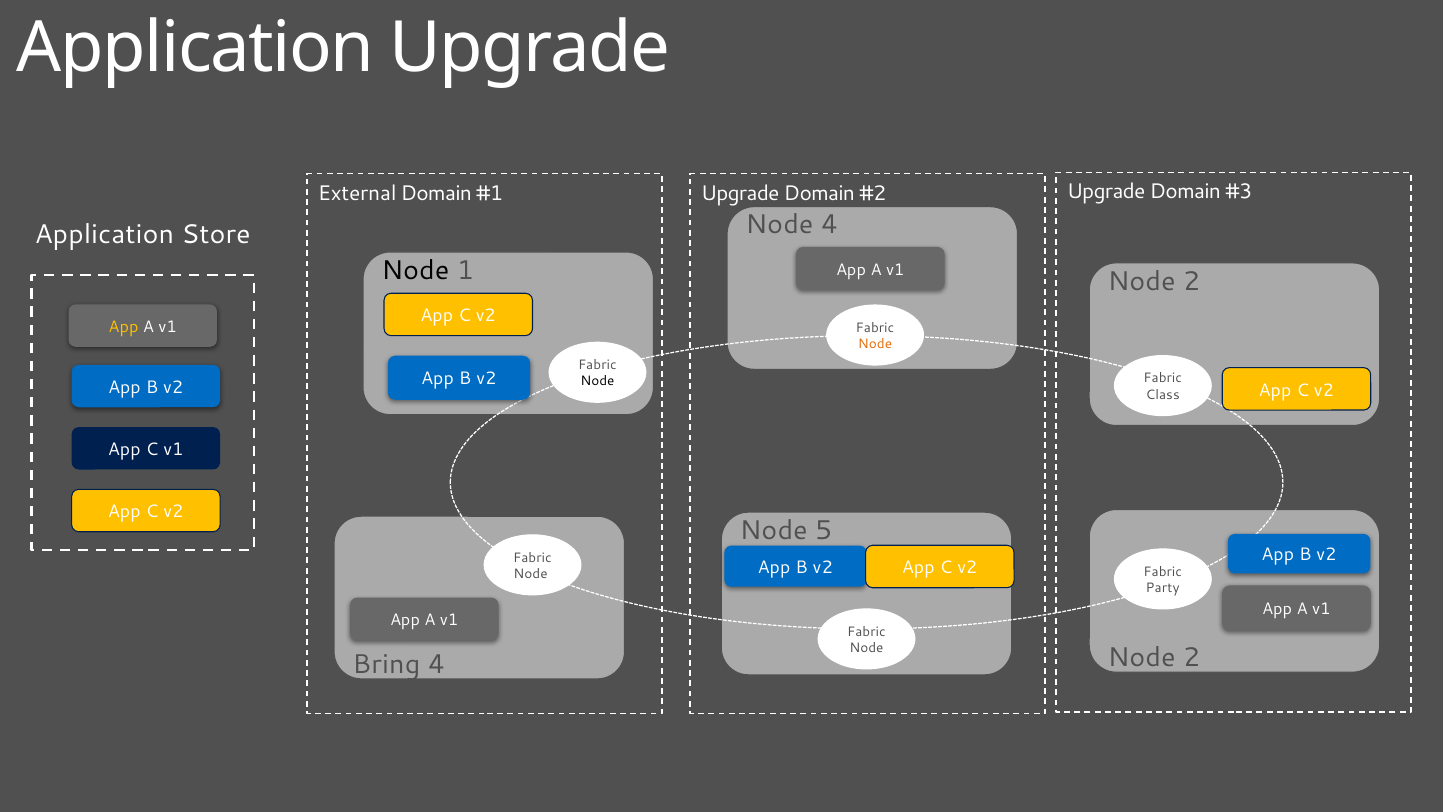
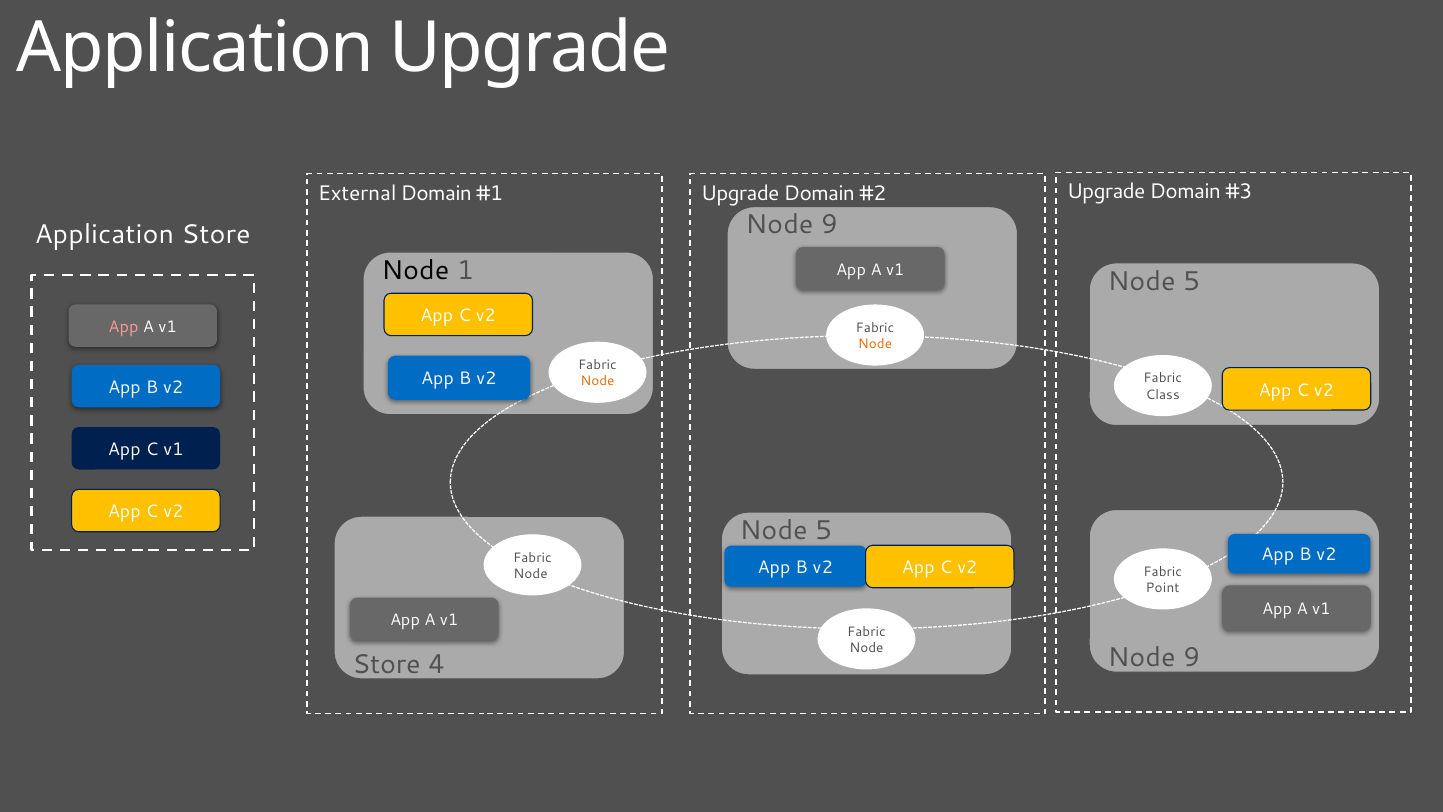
4 at (829, 225): 4 -> 9
2 at (1192, 281): 2 -> 5
App at (123, 327) colour: yellow -> pink
Node at (597, 381) colour: black -> orange
Party: Party -> Point
Bring at (386, 664): Bring -> Store
2 at (1192, 657): 2 -> 9
